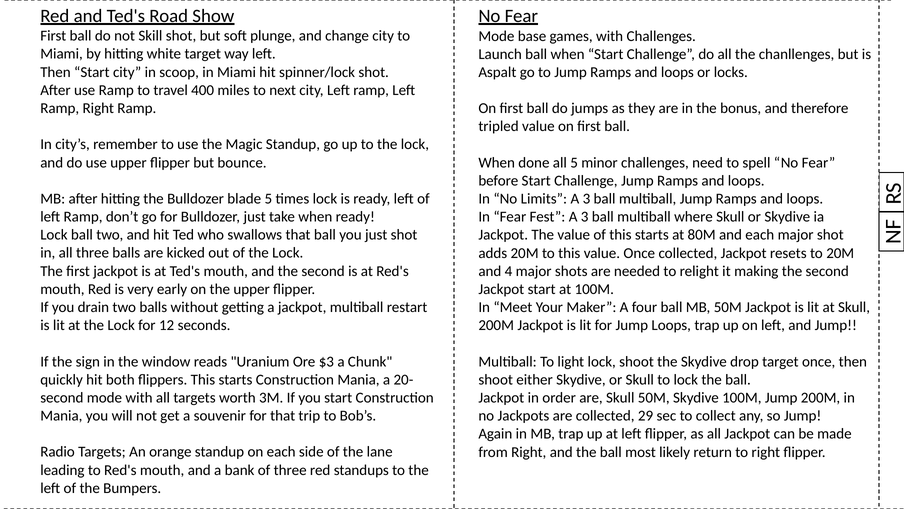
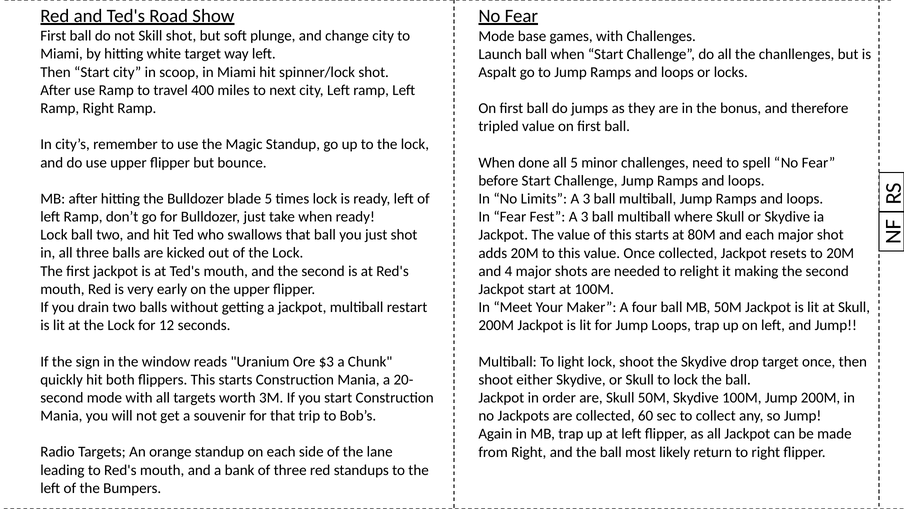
29: 29 -> 60
